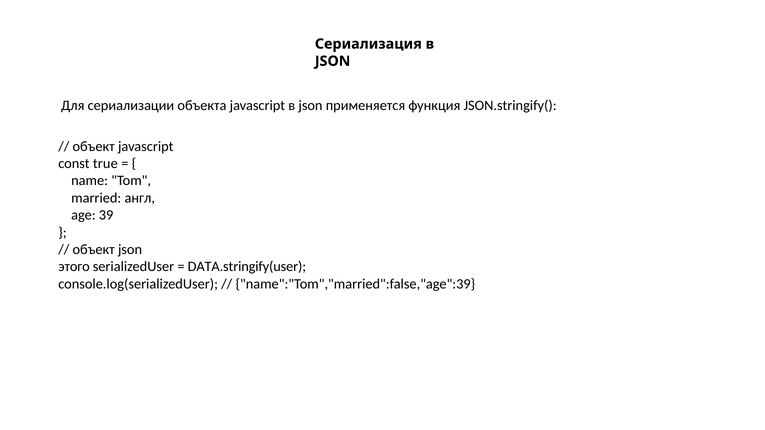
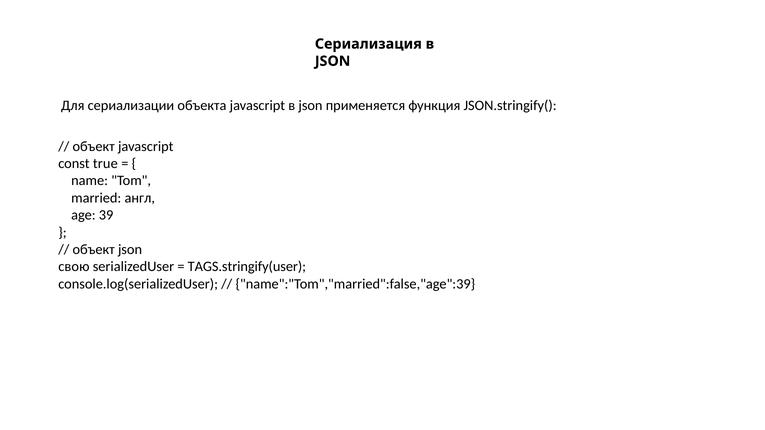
этого: этого -> свою
DATA.stringify(user: DATA.stringify(user -> TAGS.stringify(user
